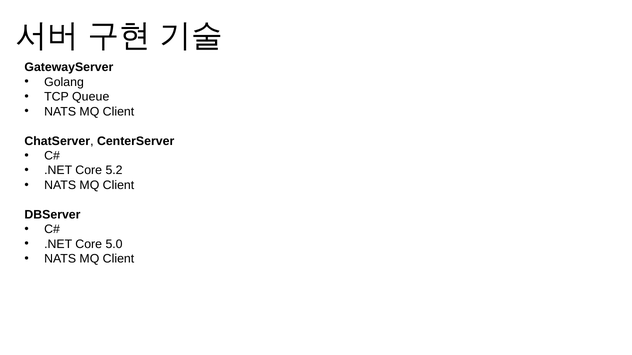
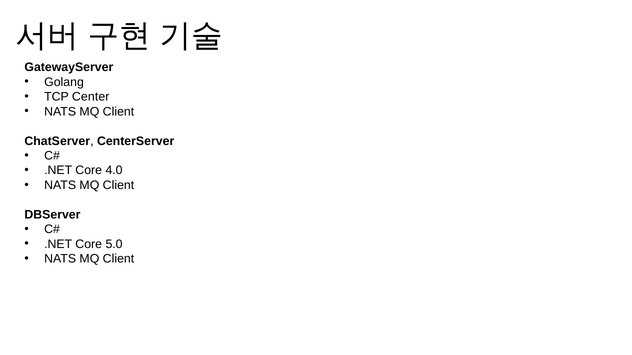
Queue: Queue -> Center
5.2: 5.2 -> 4.0
